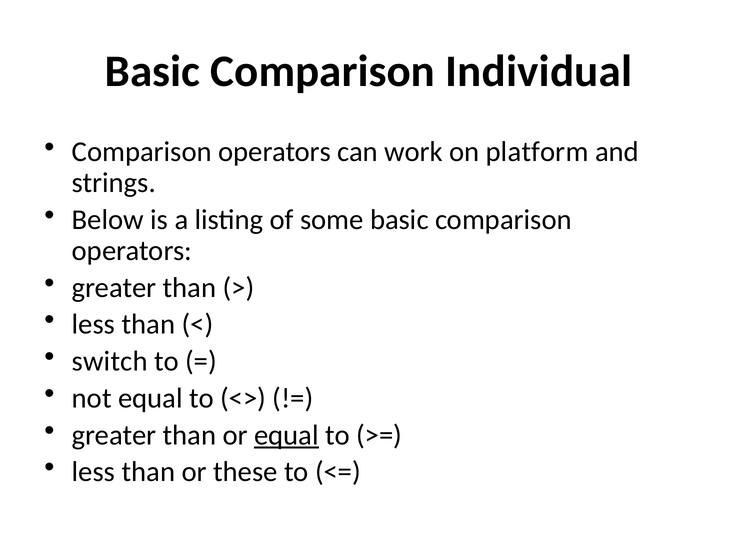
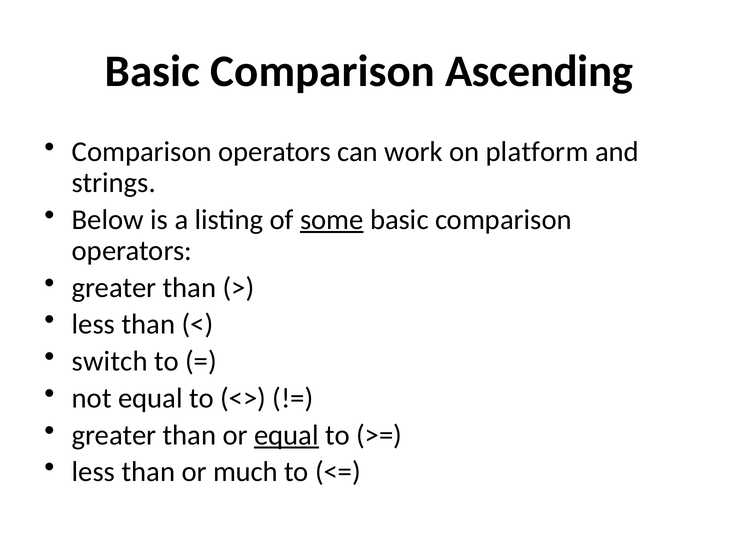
Individual: Individual -> Ascending
some underline: none -> present
these: these -> much
